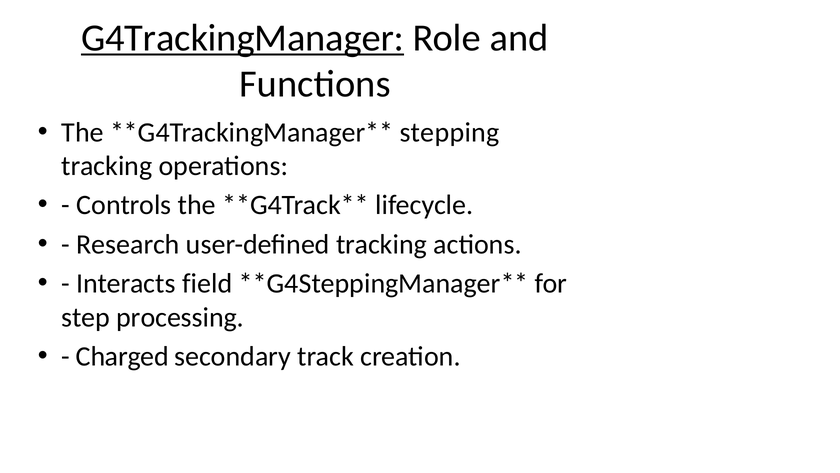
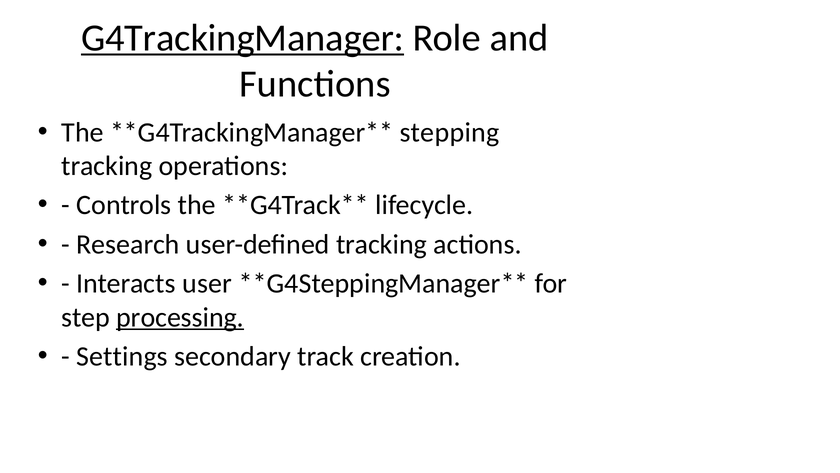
field: field -> user
processing underline: none -> present
Charged: Charged -> Settings
